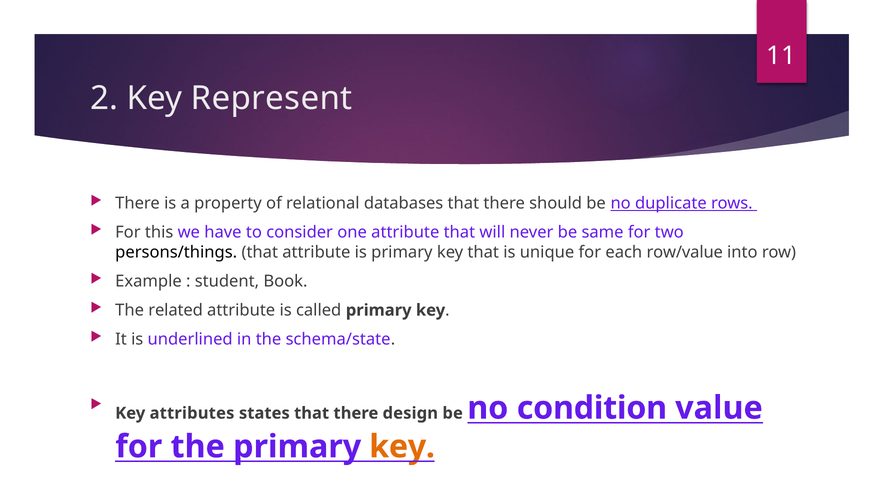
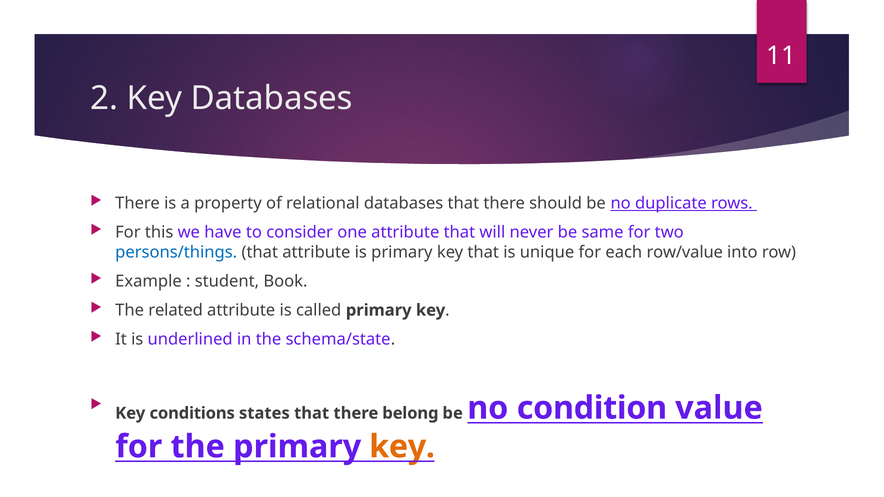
Key Represent: Represent -> Databases
persons/things colour: black -> blue
attributes: attributes -> conditions
design: design -> belong
